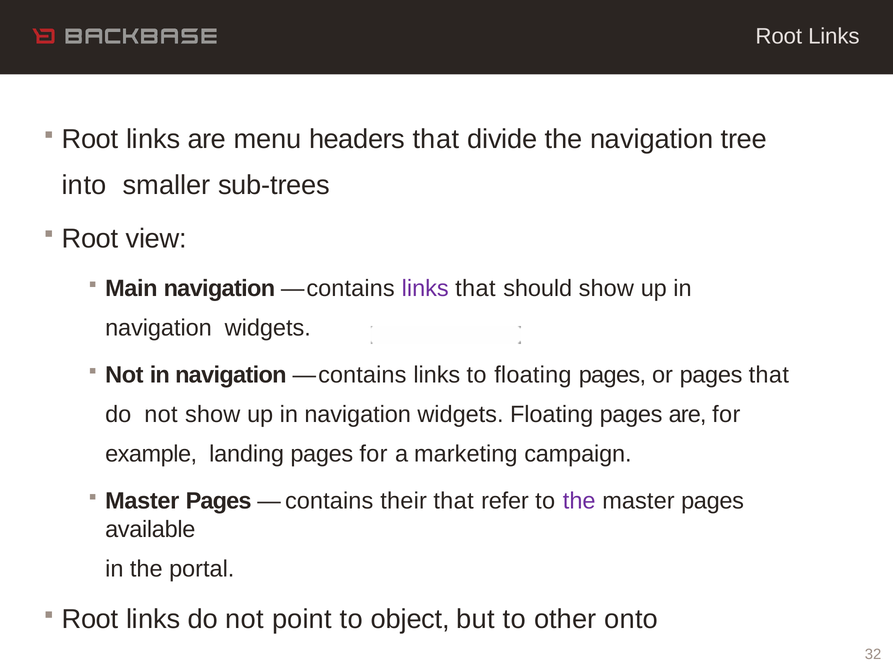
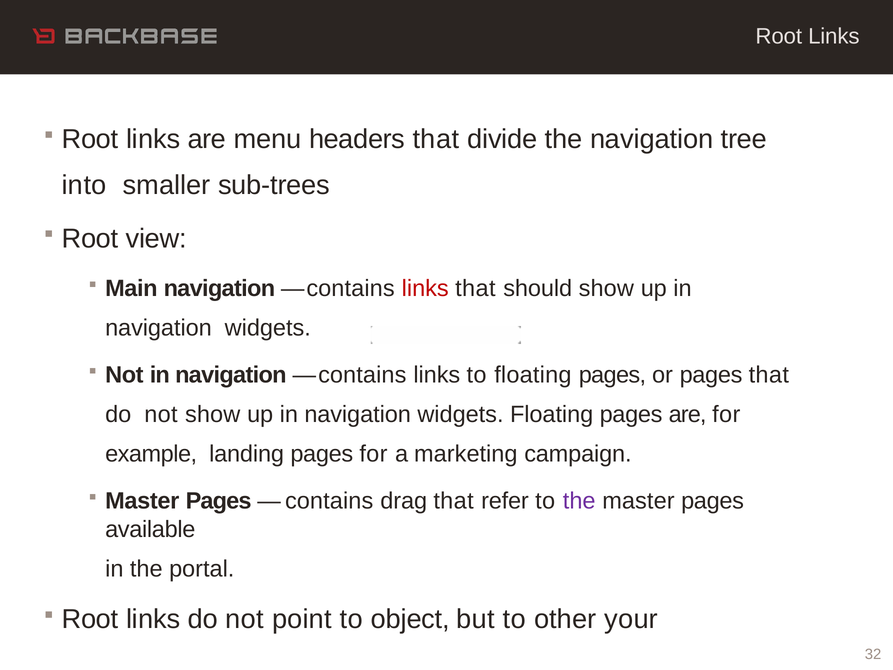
links at (425, 288) colour: purple -> red
their: their -> drag
onto: onto -> your
